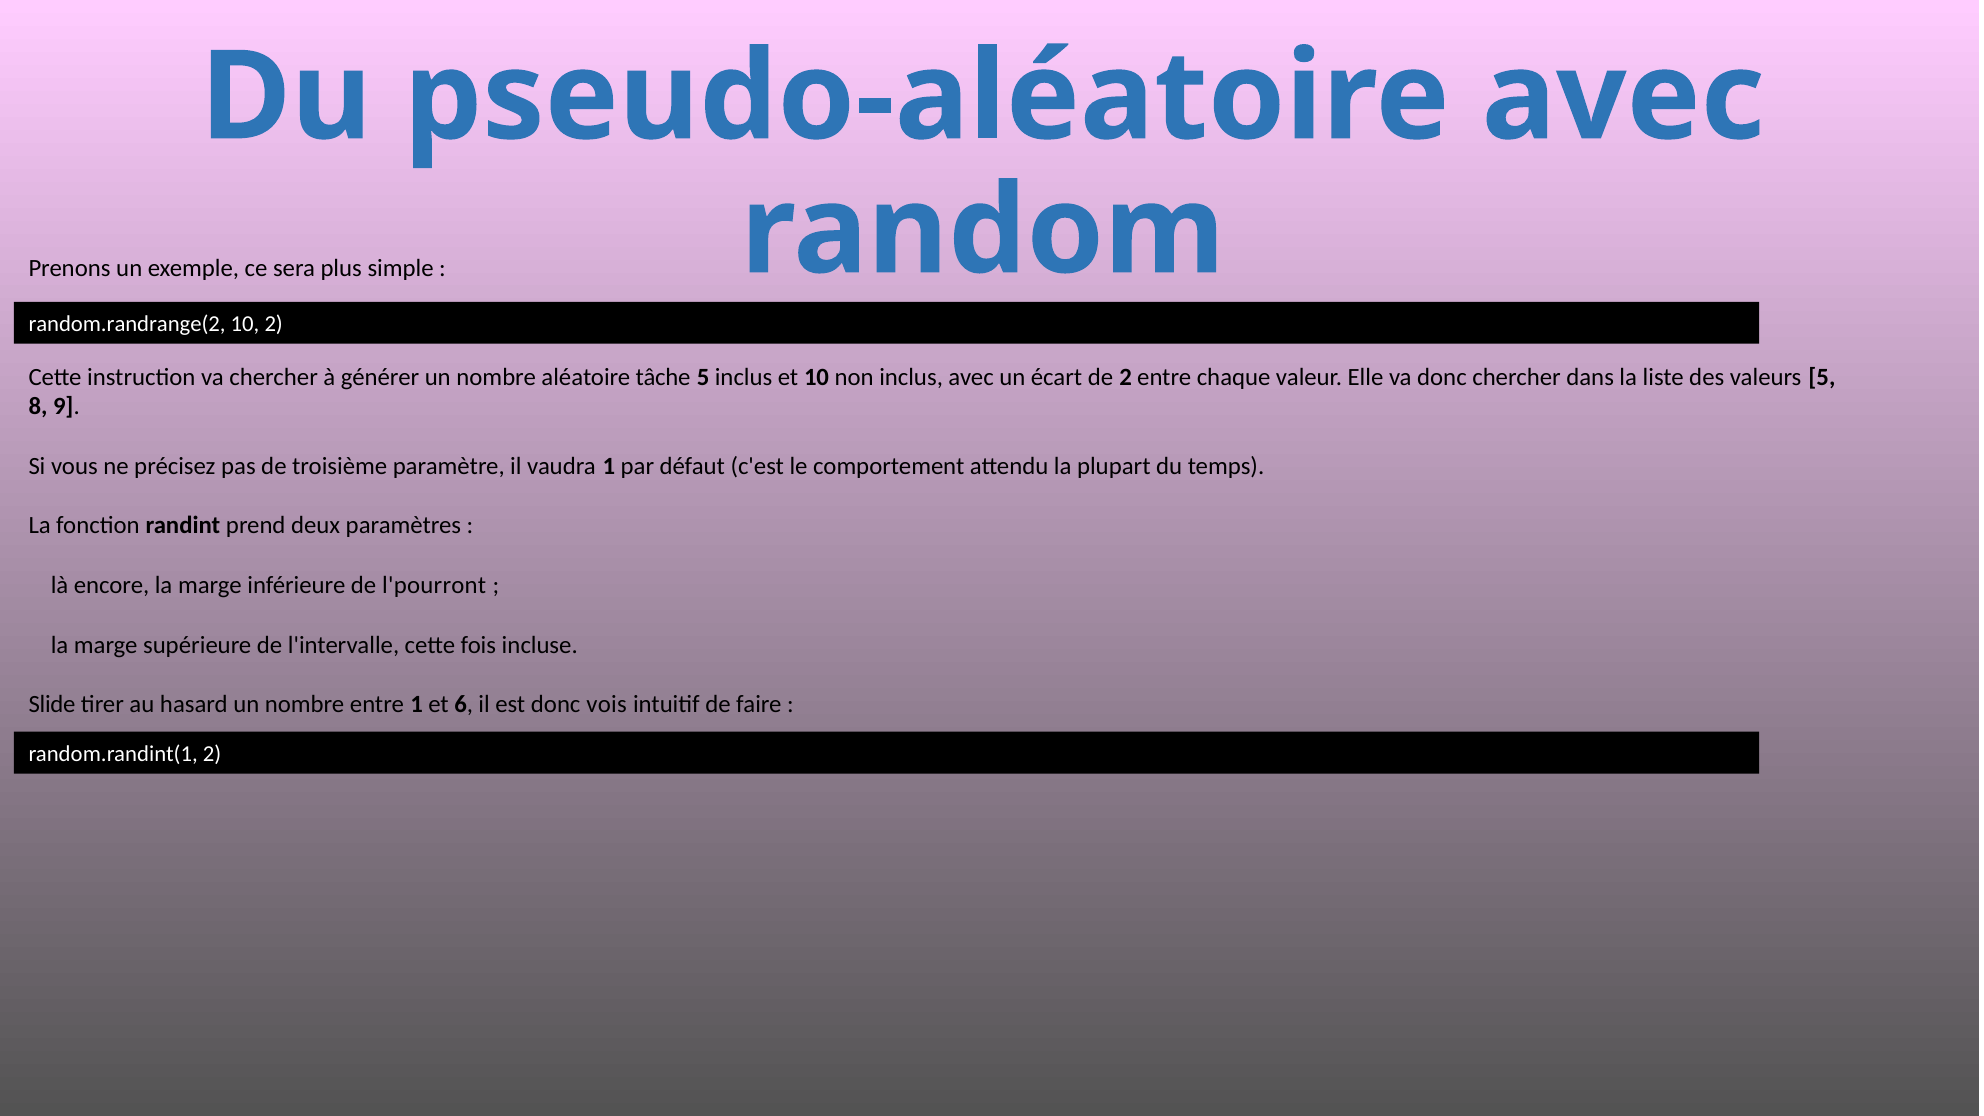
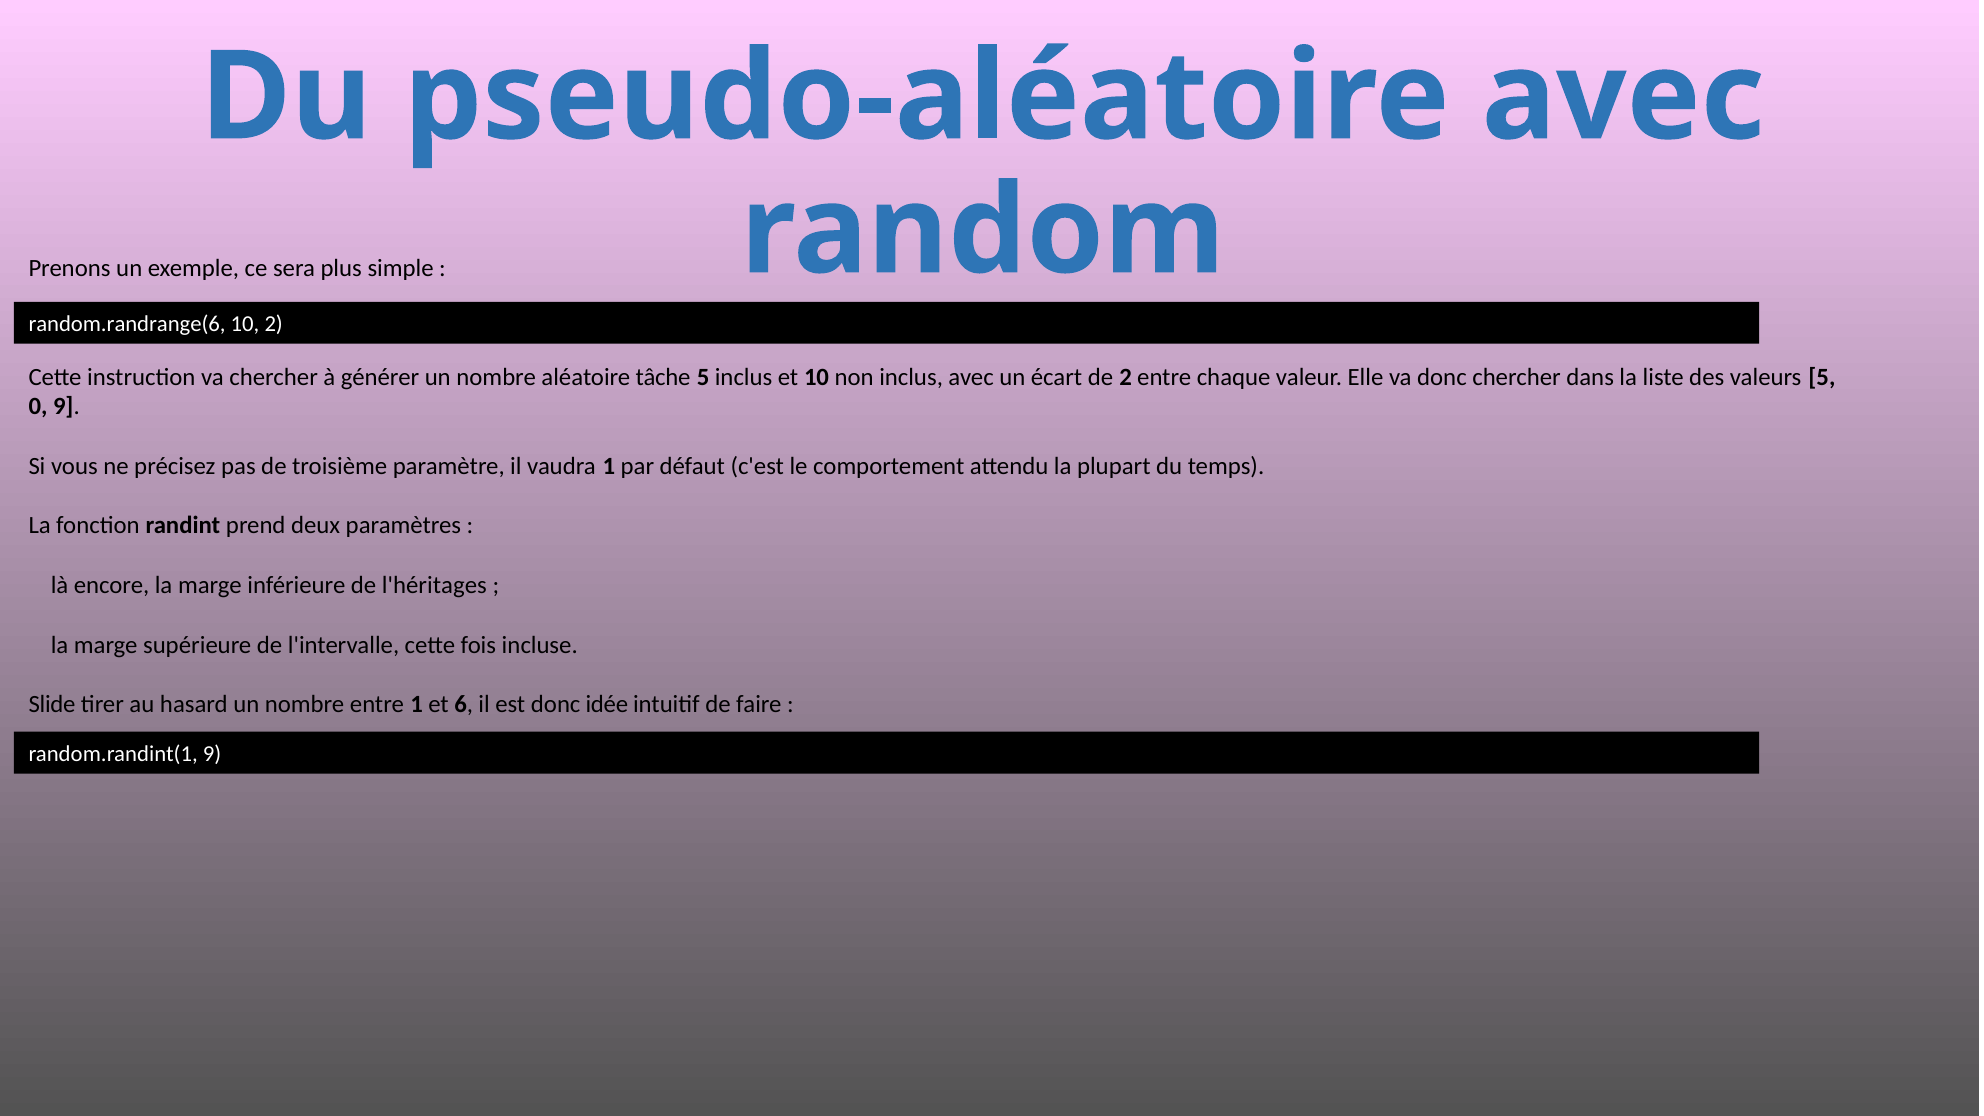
random.randrange(2: random.randrange(2 -> random.randrange(6
8: 8 -> 0
l'pourront: l'pourront -> l'héritages
vois: vois -> idée
random.randint(1 2: 2 -> 9
